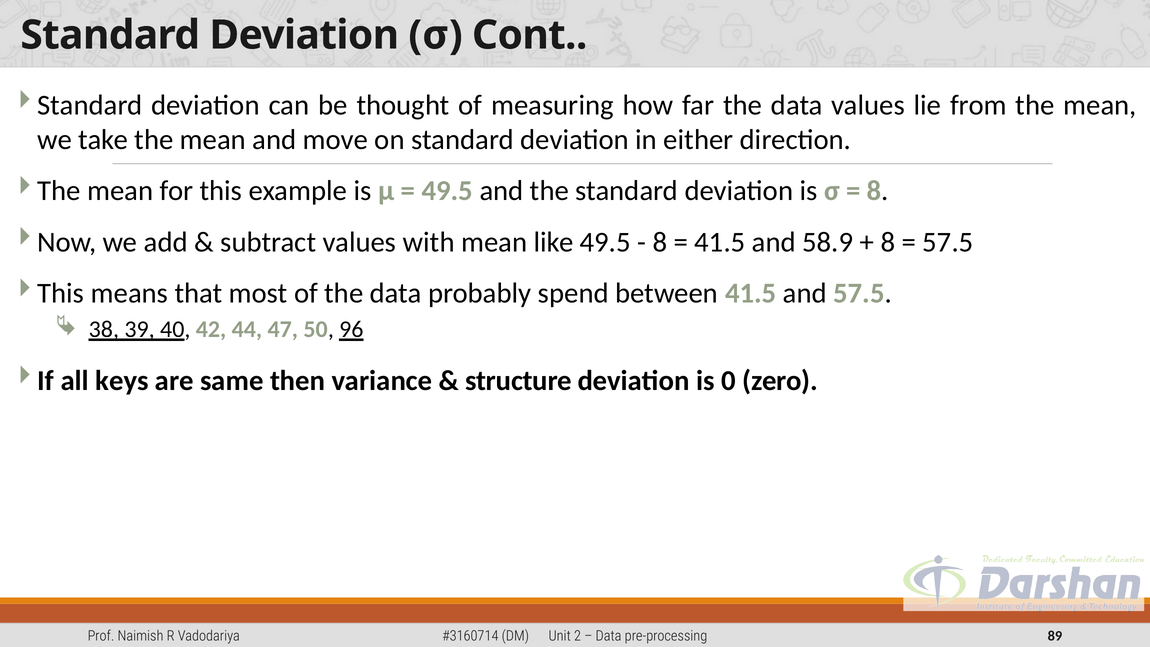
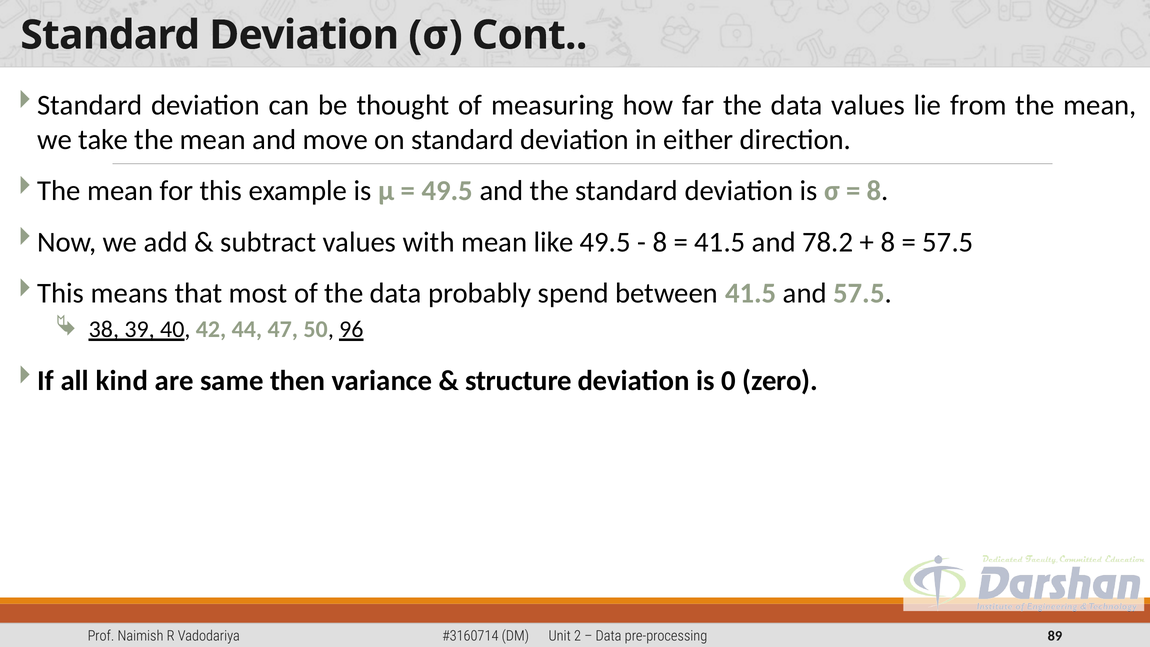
58.9: 58.9 -> 78.2
keys: keys -> kind
